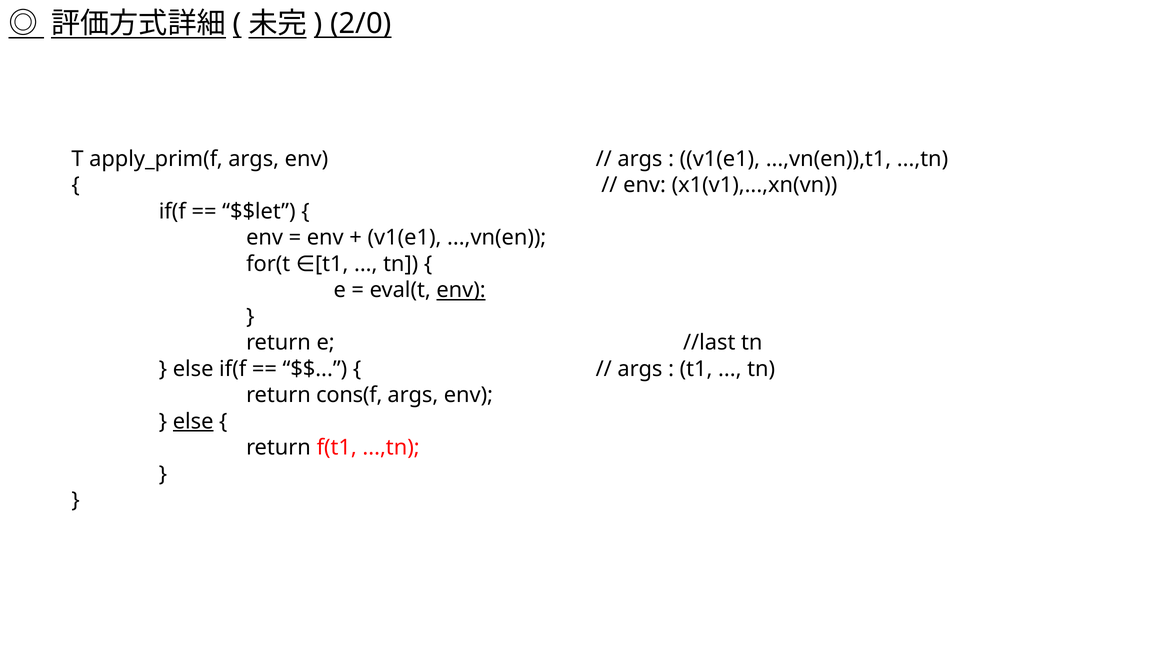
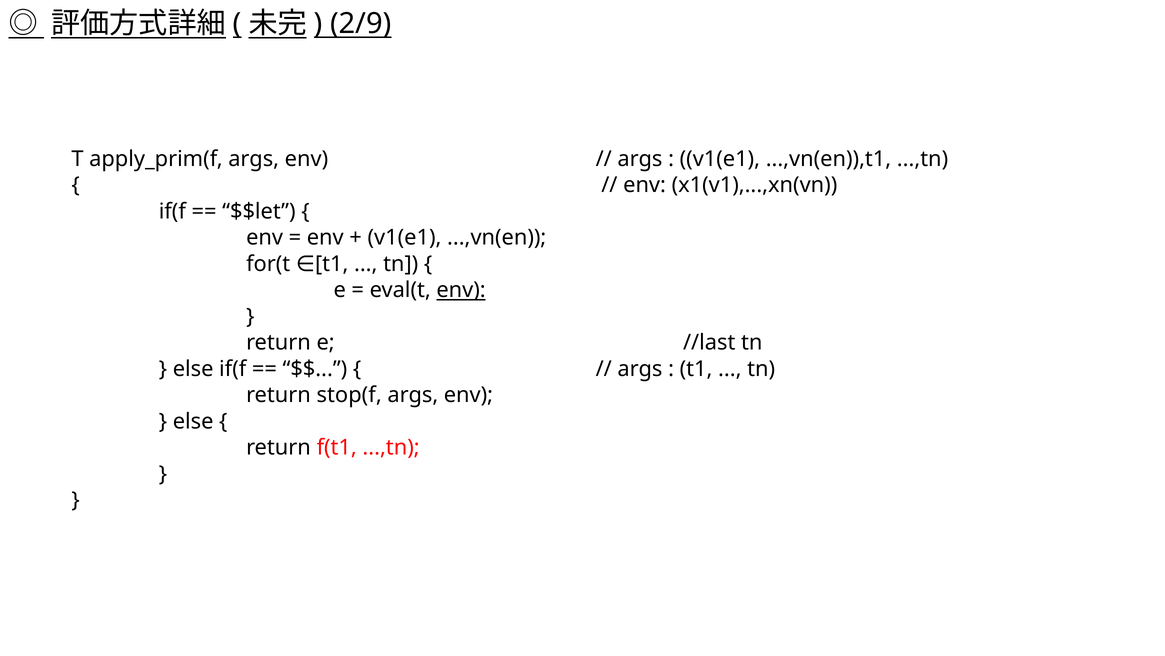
2/0: 2/0 -> 2/9
cons(f: cons(f -> stop(f
else at (193, 421) underline: present -> none
